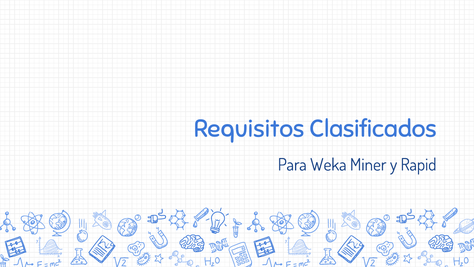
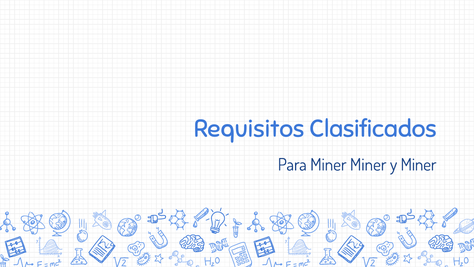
Para Weka: Weka -> Miner
y Rapid: Rapid -> Miner
